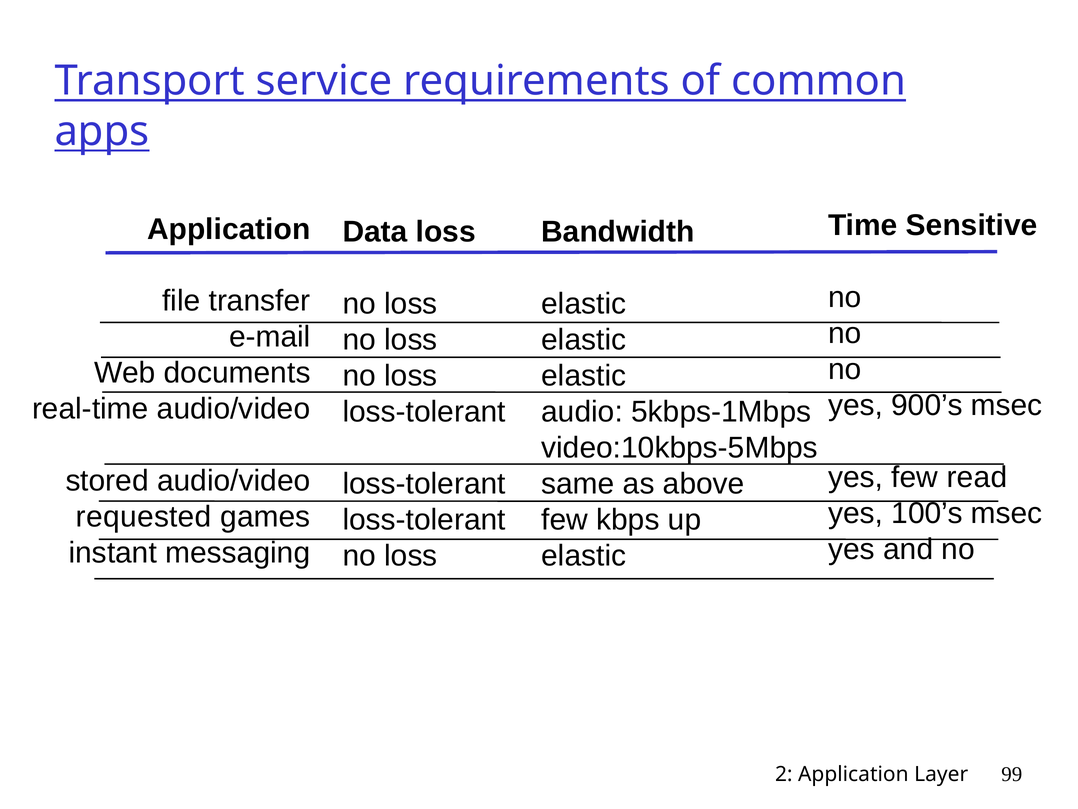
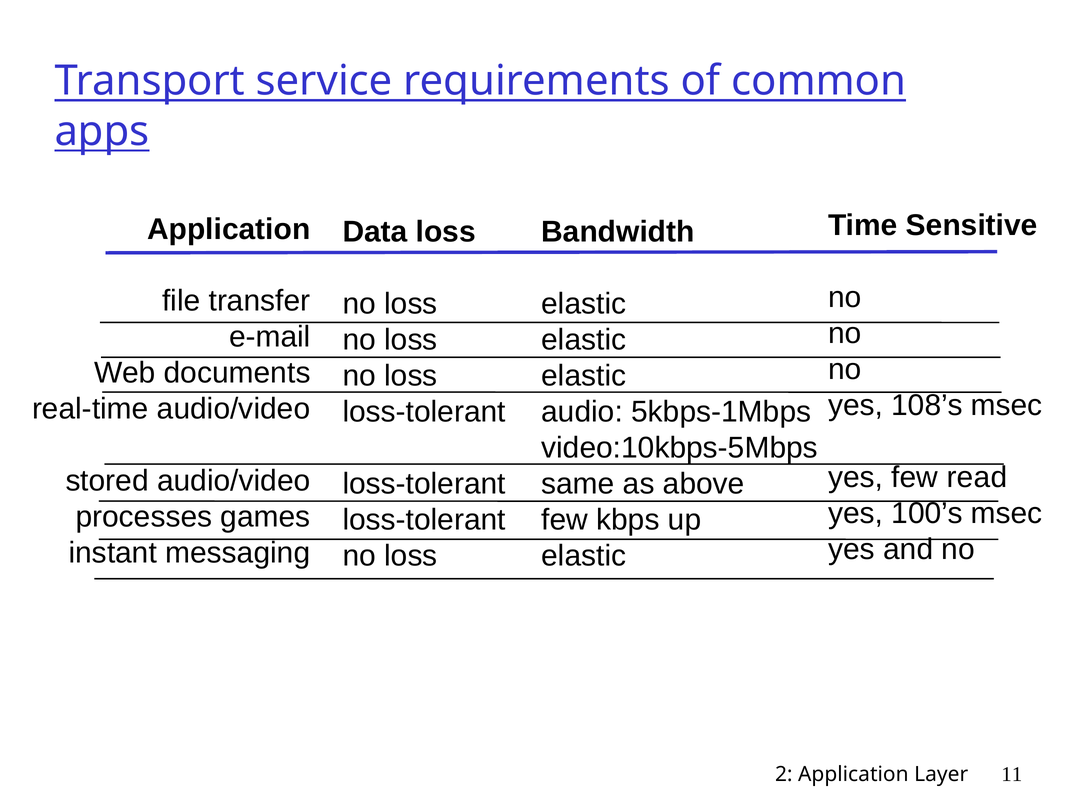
900’s: 900’s -> 108’s
requested: requested -> processes
99: 99 -> 11
